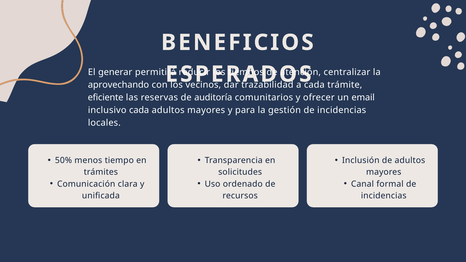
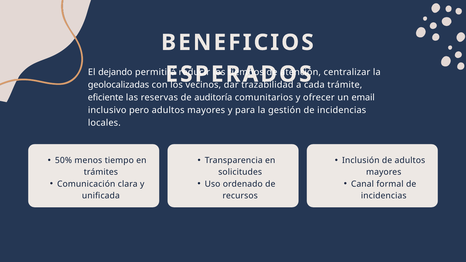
generar: generar -> dejando
aprovechando: aprovechando -> geolocalizadas
inclusivo cada: cada -> pero
